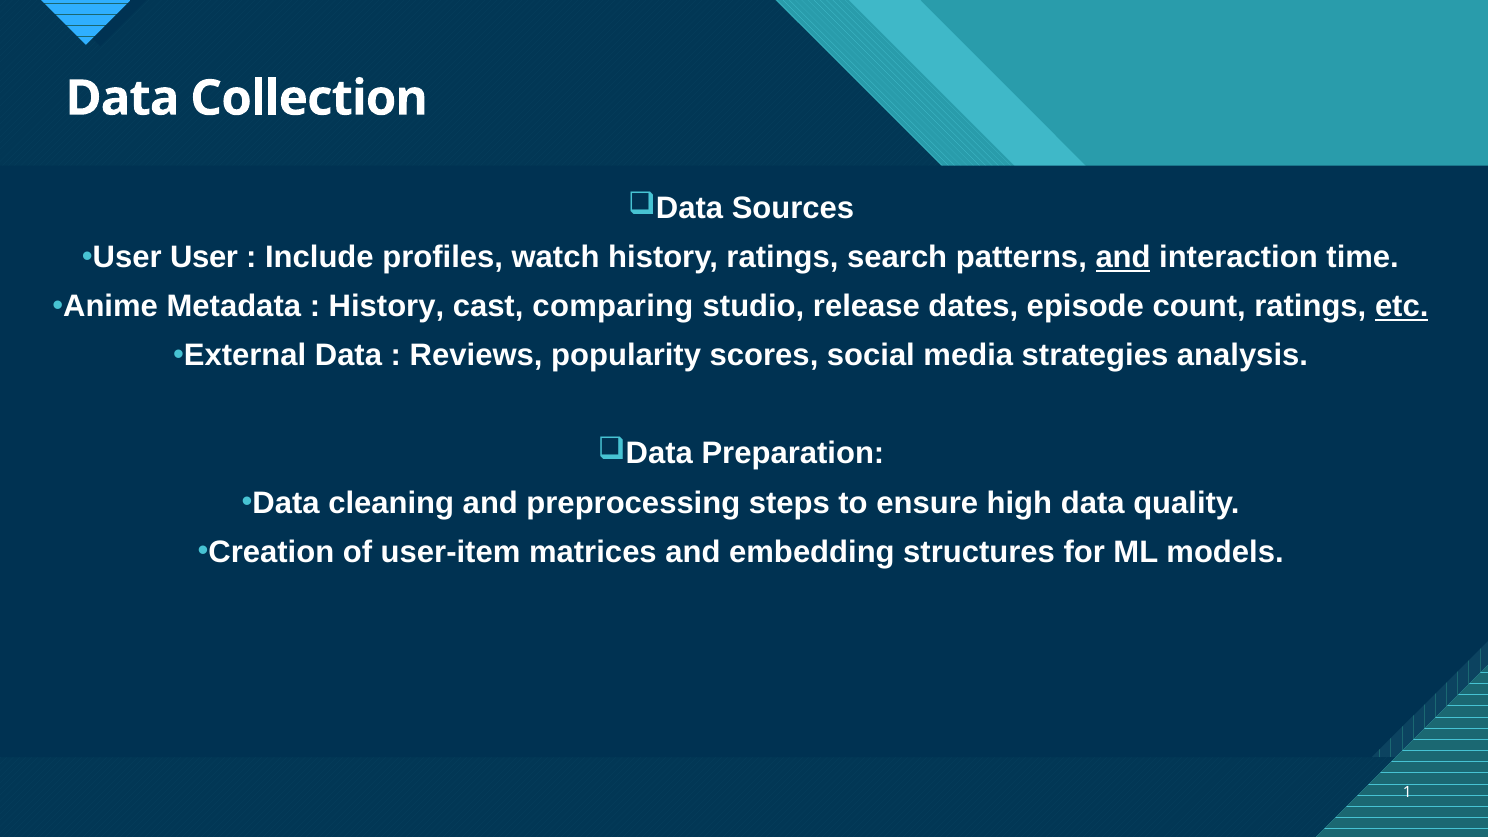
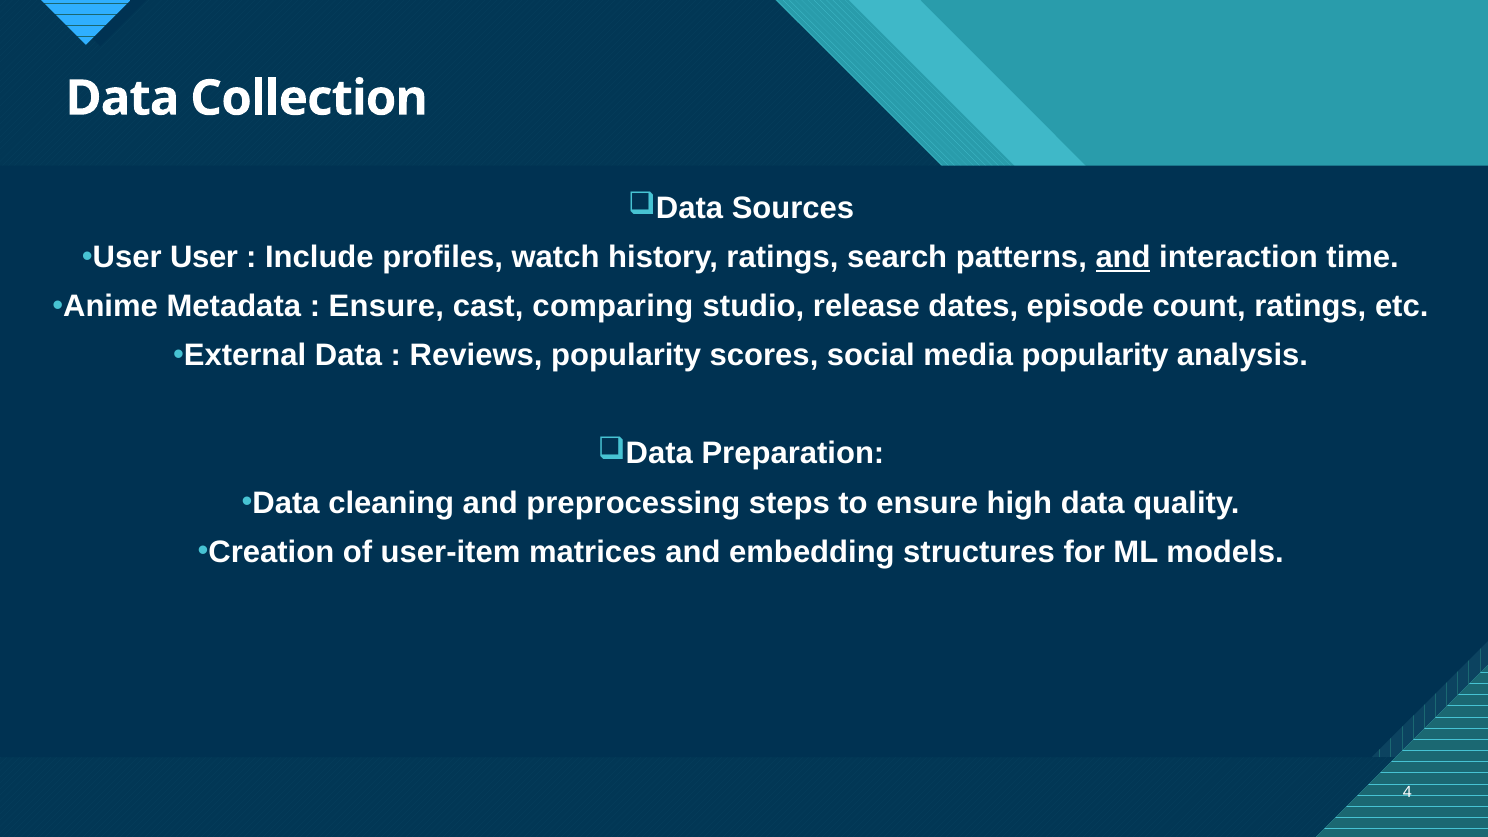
History at (386, 307): History -> Ensure
etc underline: present -> none
media strategies: strategies -> popularity
1: 1 -> 4
